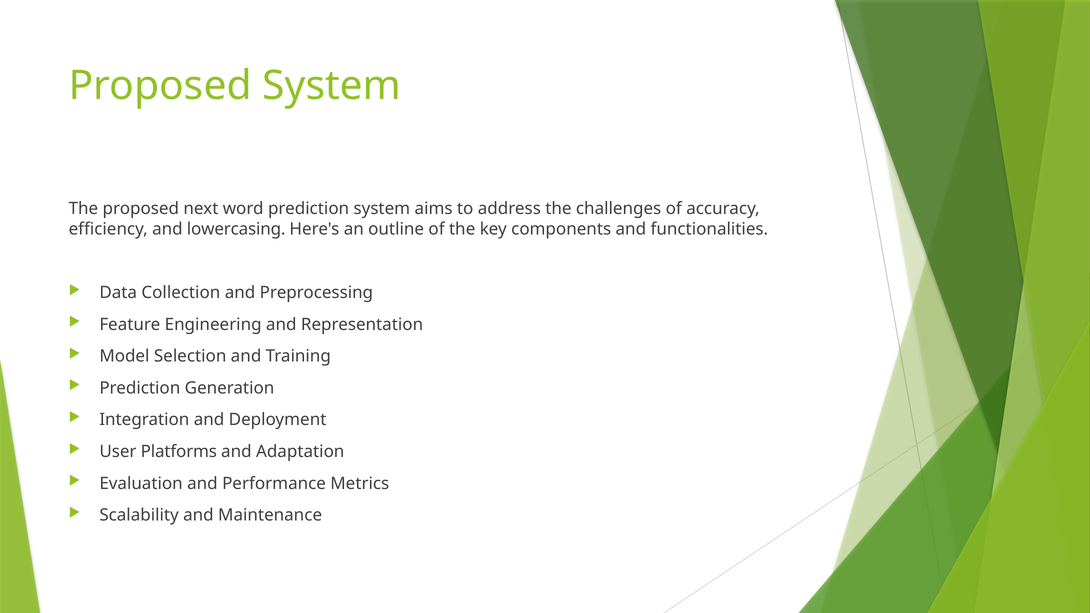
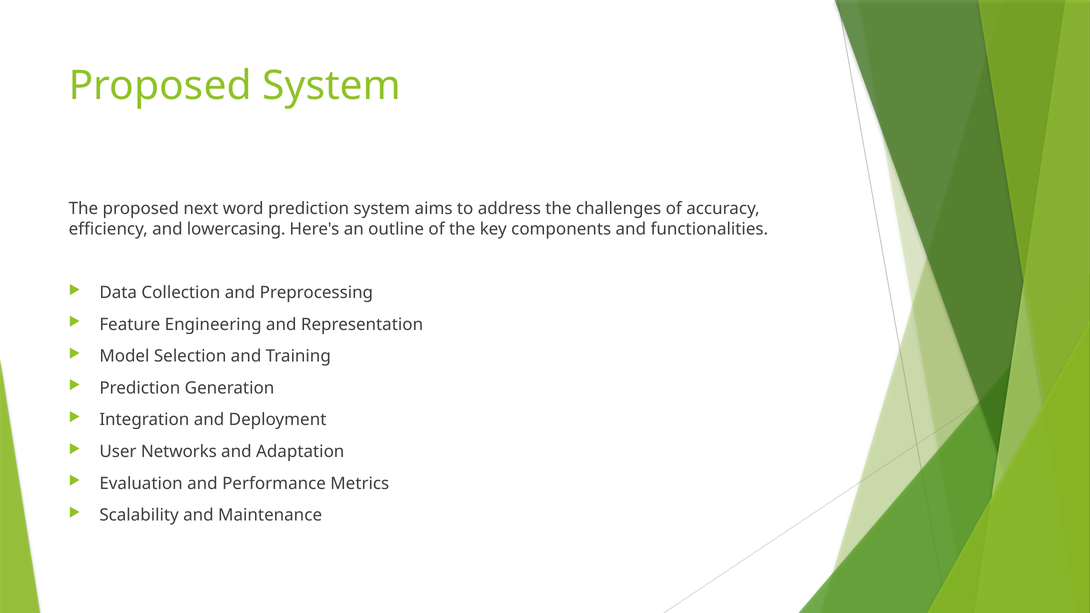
Platforms: Platforms -> Networks
